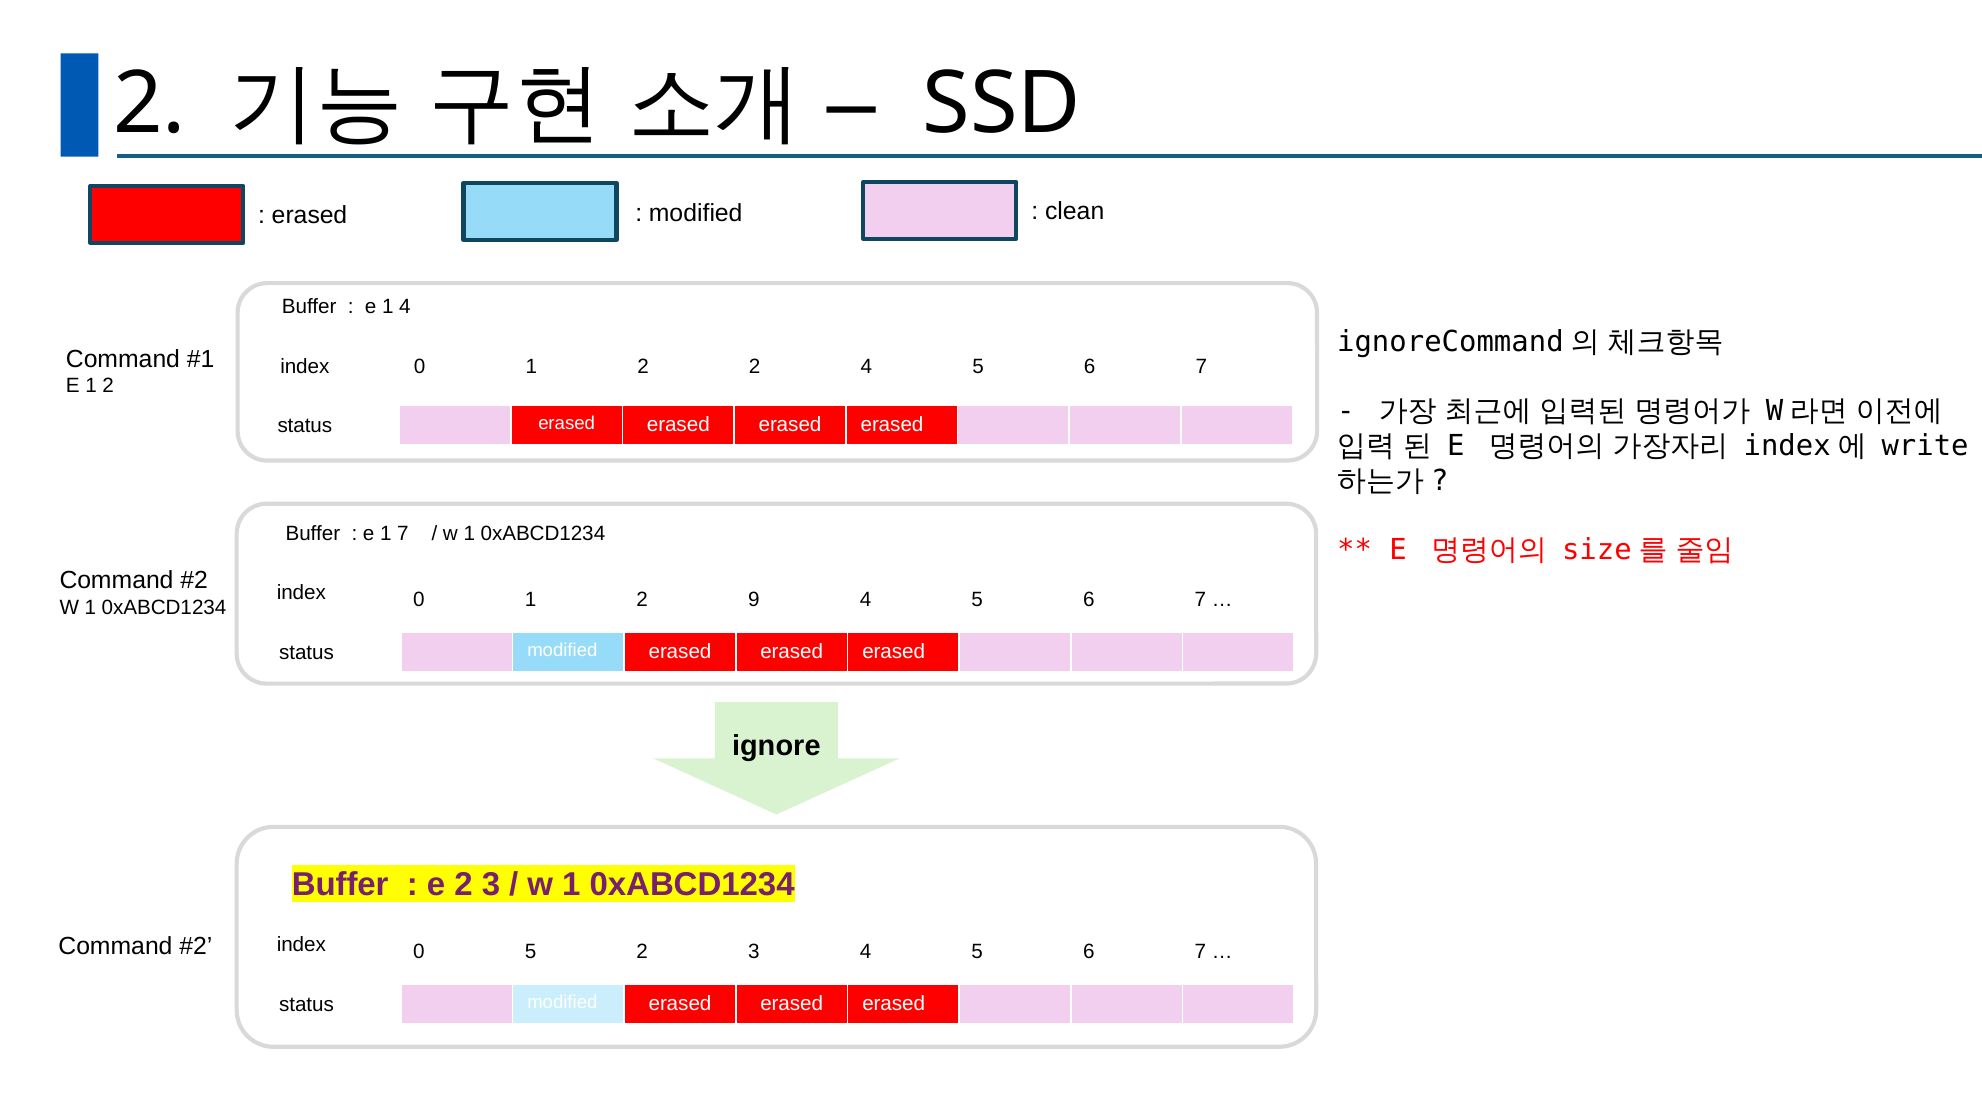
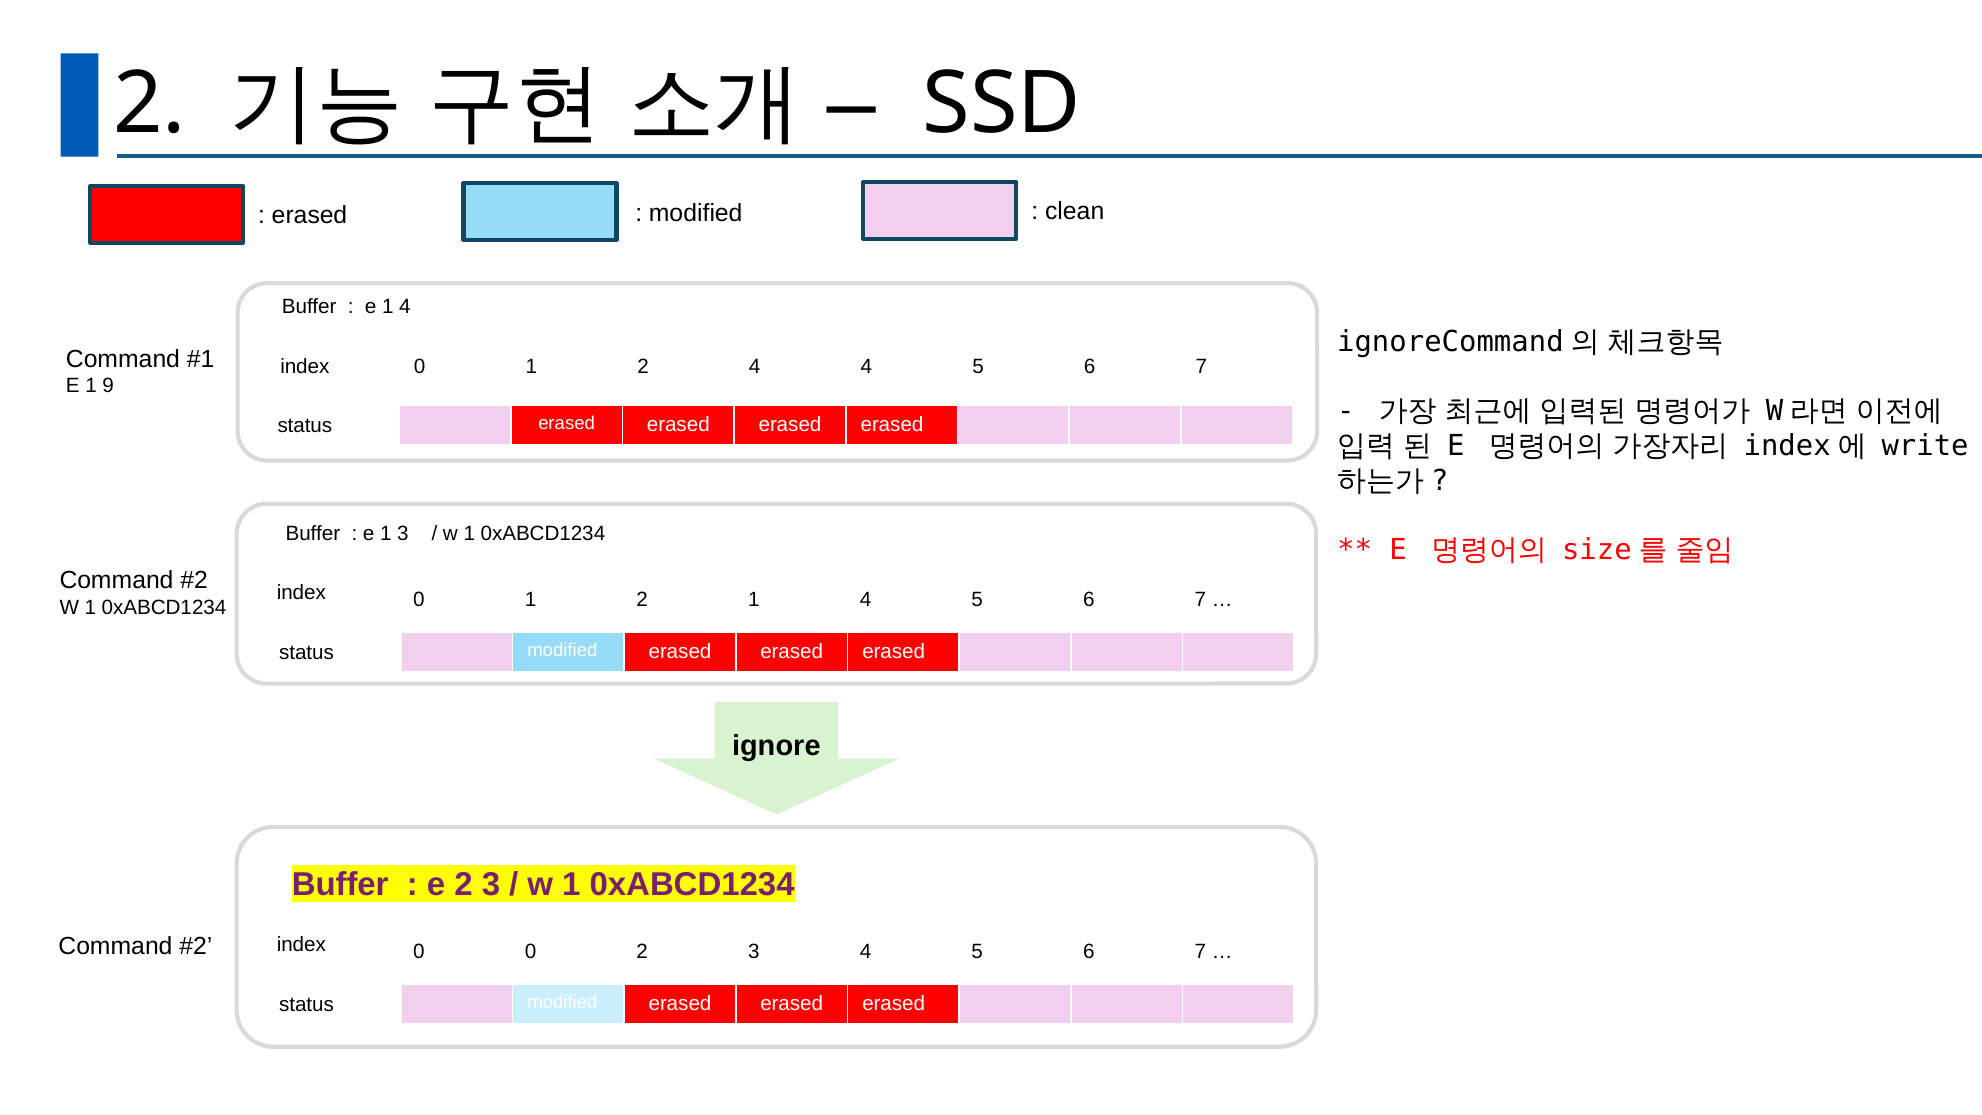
2 2: 2 -> 4
E 1 2: 2 -> 9
1 7: 7 -> 3
2 9: 9 -> 1
0 5: 5 -> 0
